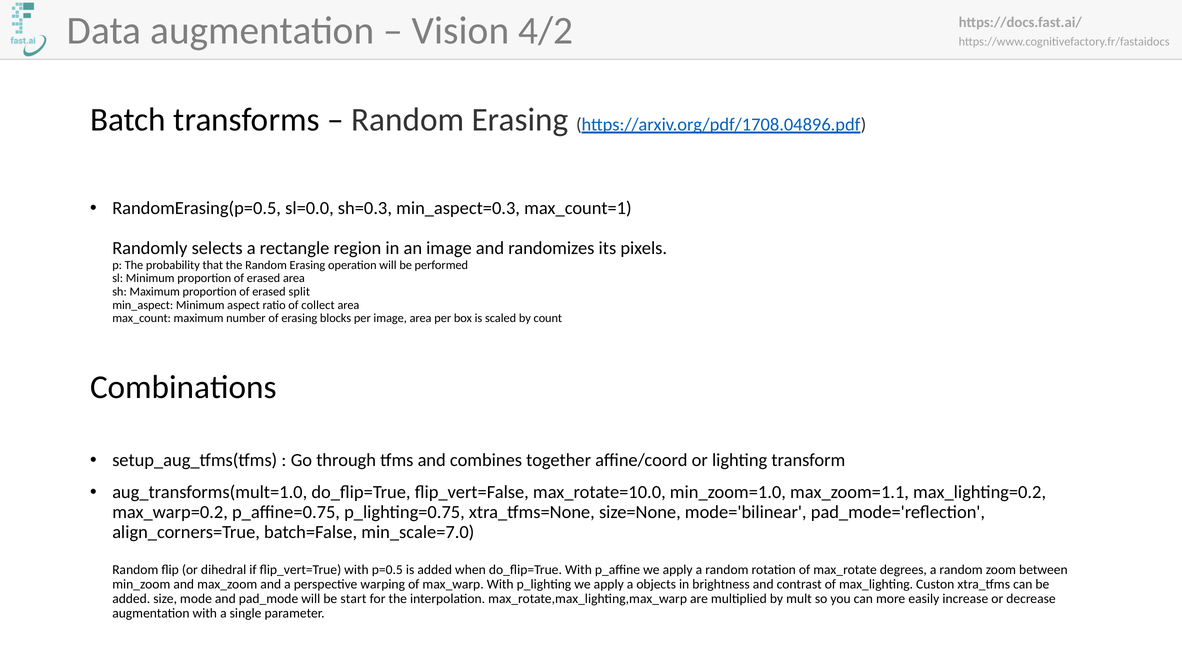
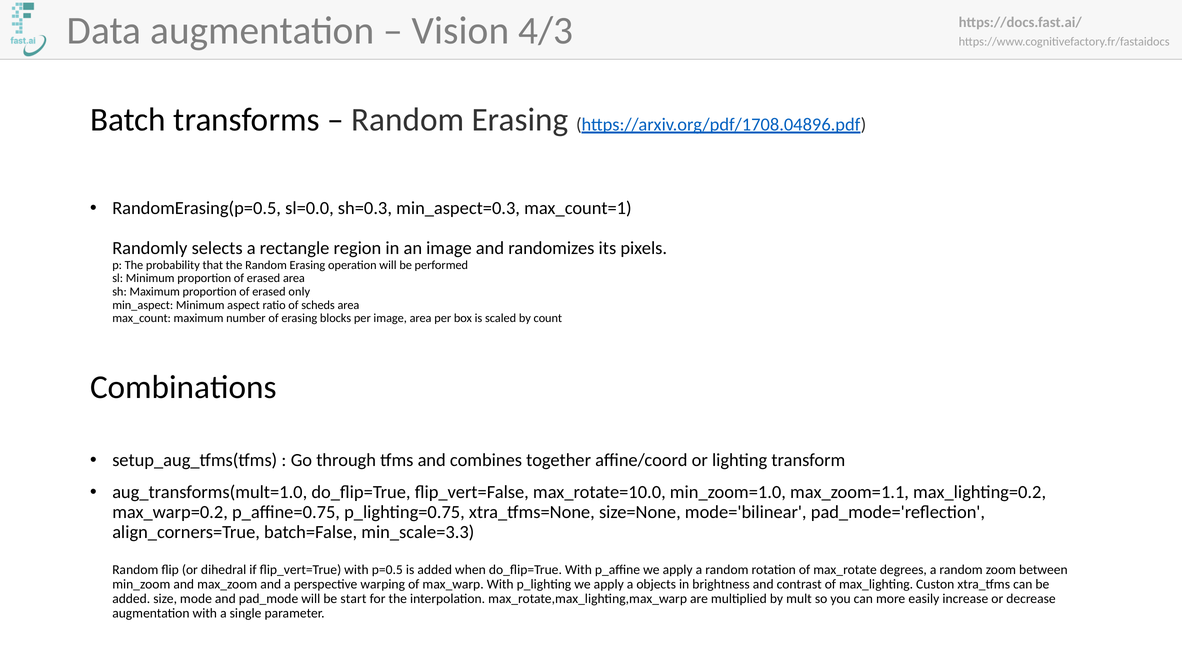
4/2: 4/2 -> 4/3
split: split -> only
collect: collect -> scheds
min_scale=7.0: min_scale=7.0 -> min_scale=3.3
